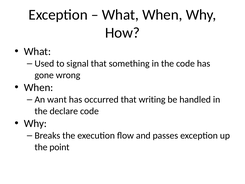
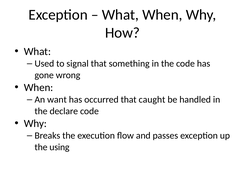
writing: writing -> caught
point: point -> using
